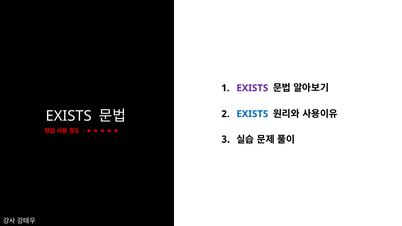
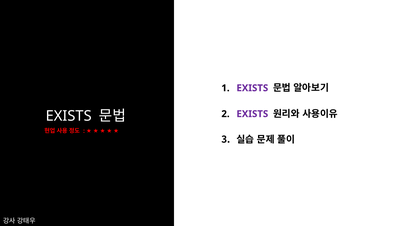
EXISTS at (252, 114) colour: blue -> purple
